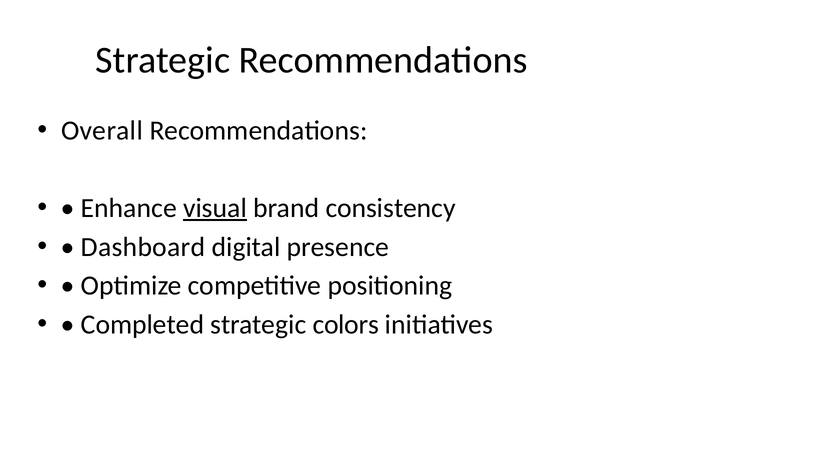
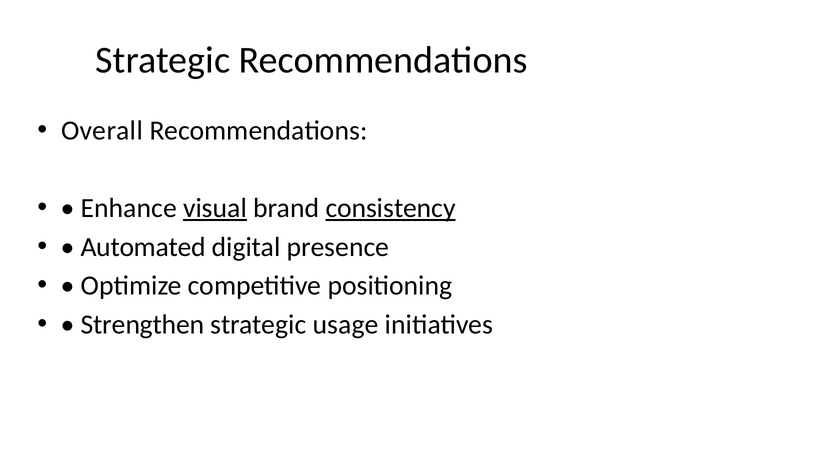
consistency underline: none -> present
Dashboard: Dashboard -> Automated
Completed: Completed -> Strengthen
colors: colors -> usage
